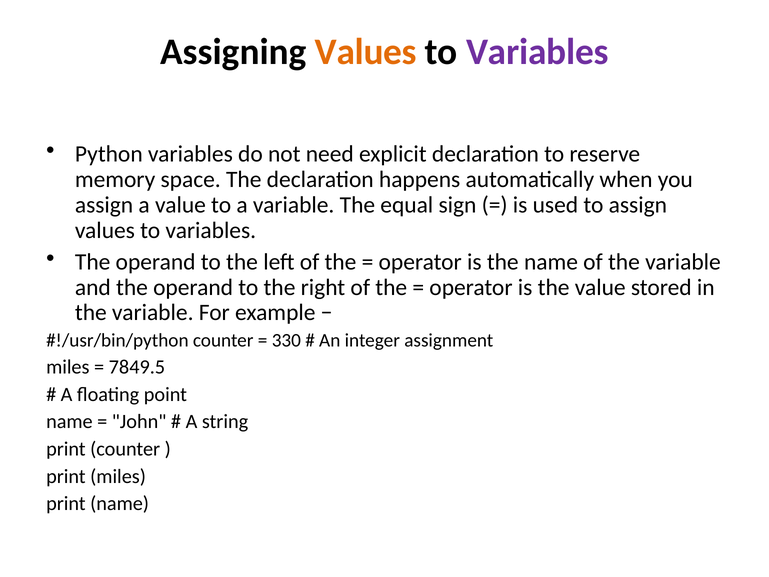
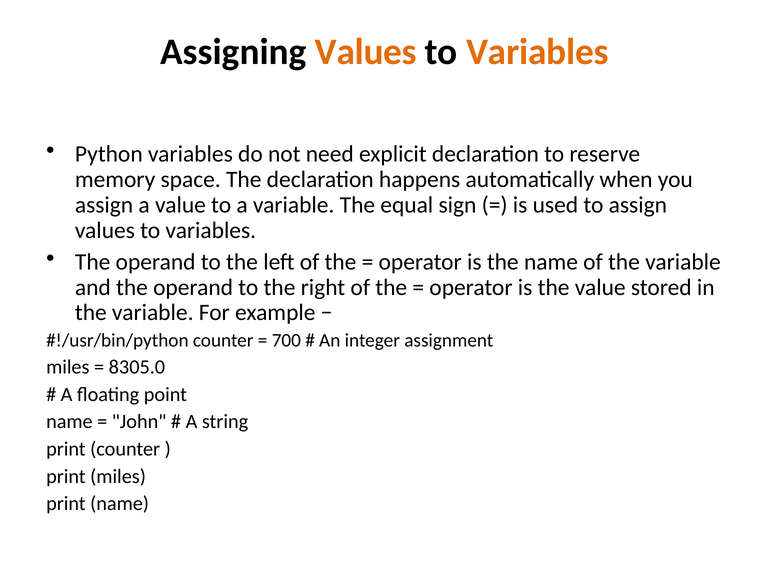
Variables at (537, 52) colour: purple -> orange
330: 330 -> 700
7849.5: 7849.5 -> 8305.0
